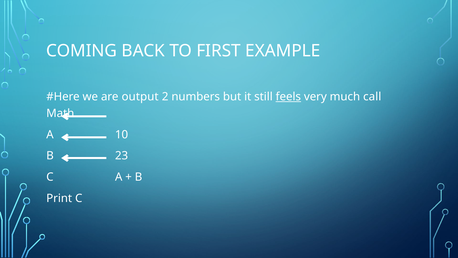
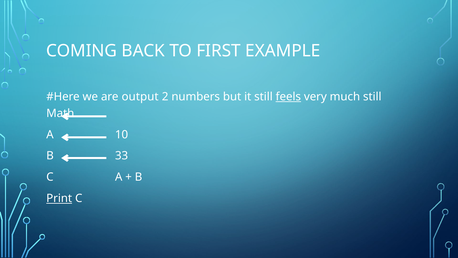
much call: call -> still
23: 23 -> 33
Print underline: none -> present
